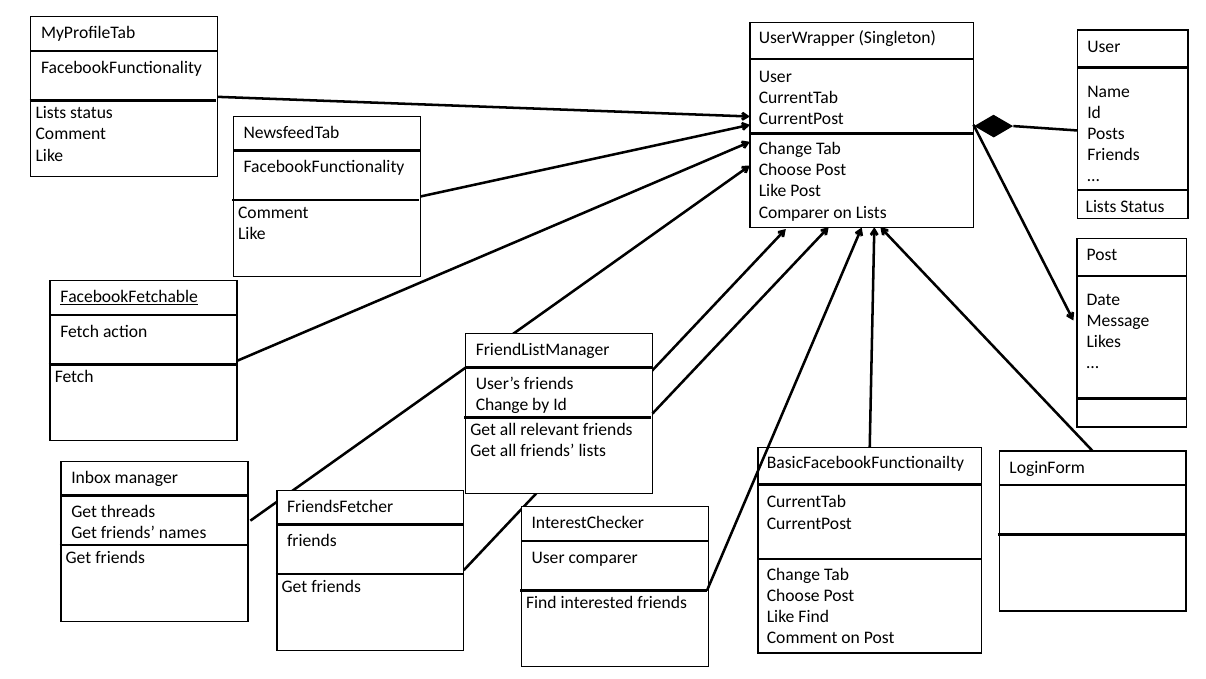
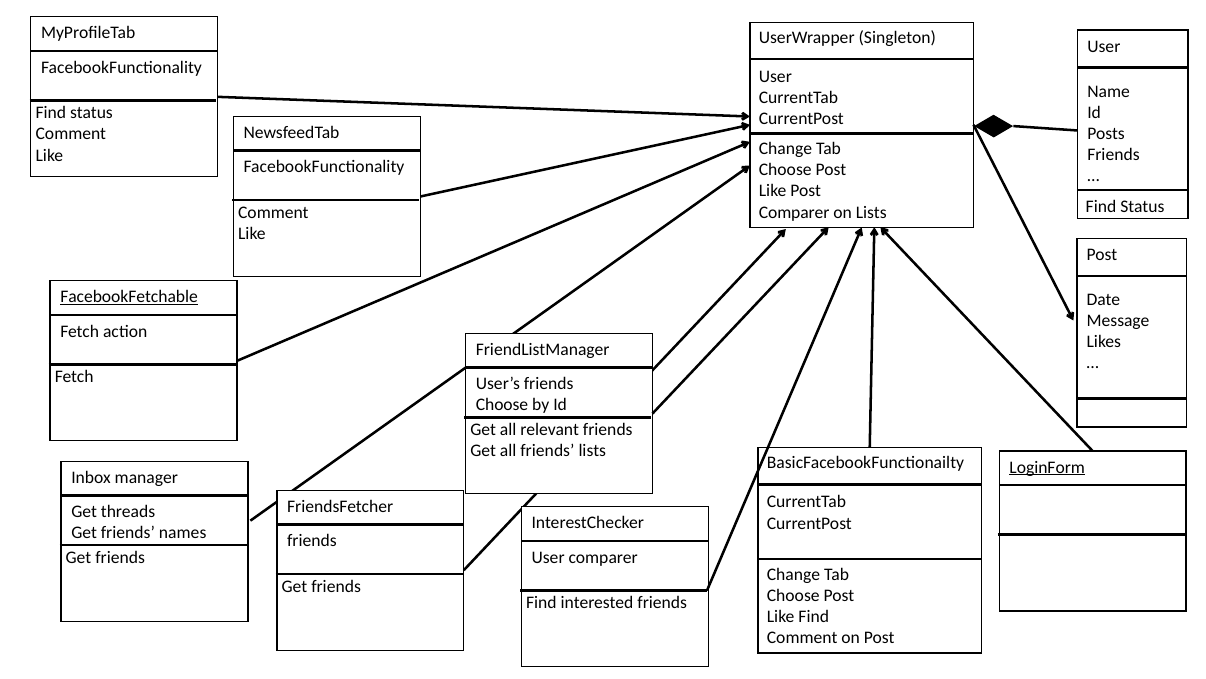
Lists at (51, 113): Lists -> Find
Lists at (1101, 206): Lists -> Find
Change at (502, 405): Change -> Choose
LoginForm underline: none -> present
